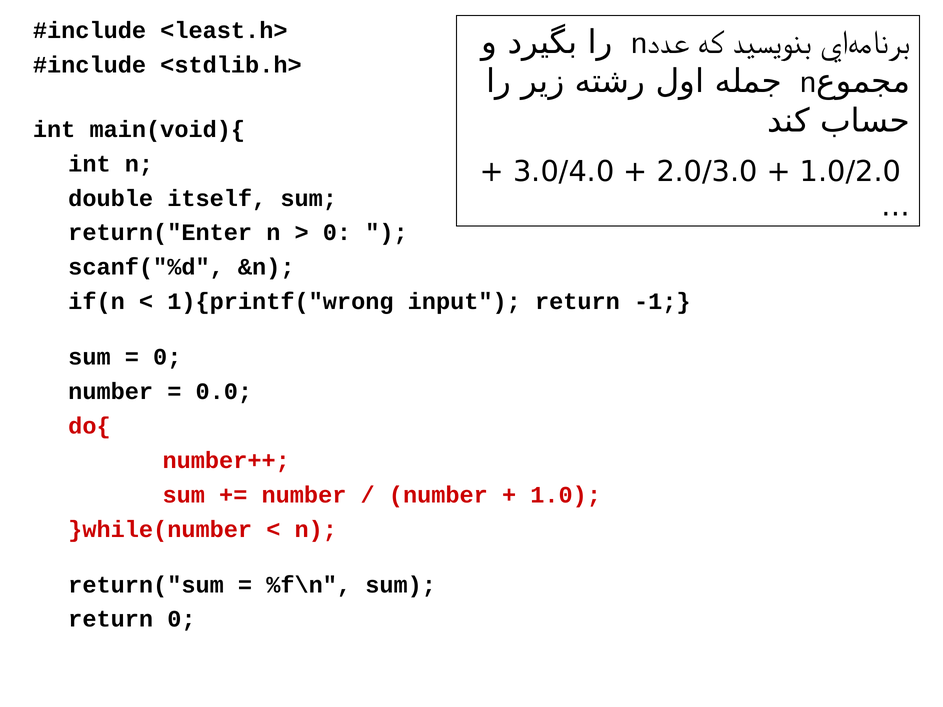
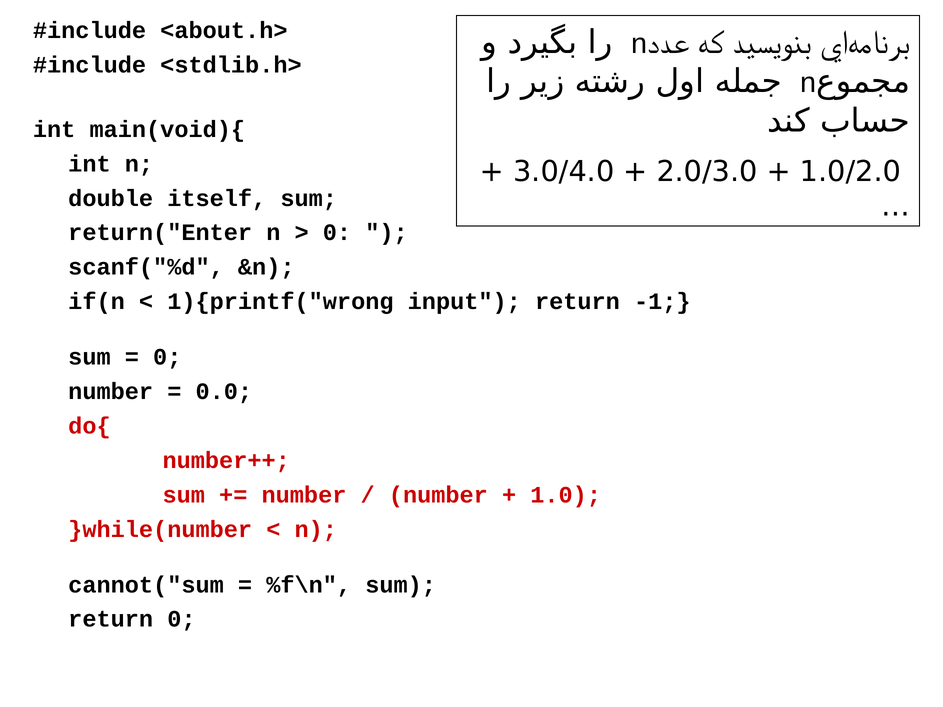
<least.h>: <least.h> -> <about.h>
return("sum: return("sum -> cannot("sum
